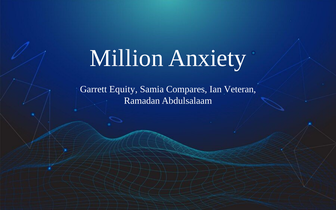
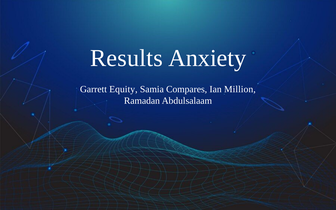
Million: Million -> Results
Veteran: Veteran -> Million
